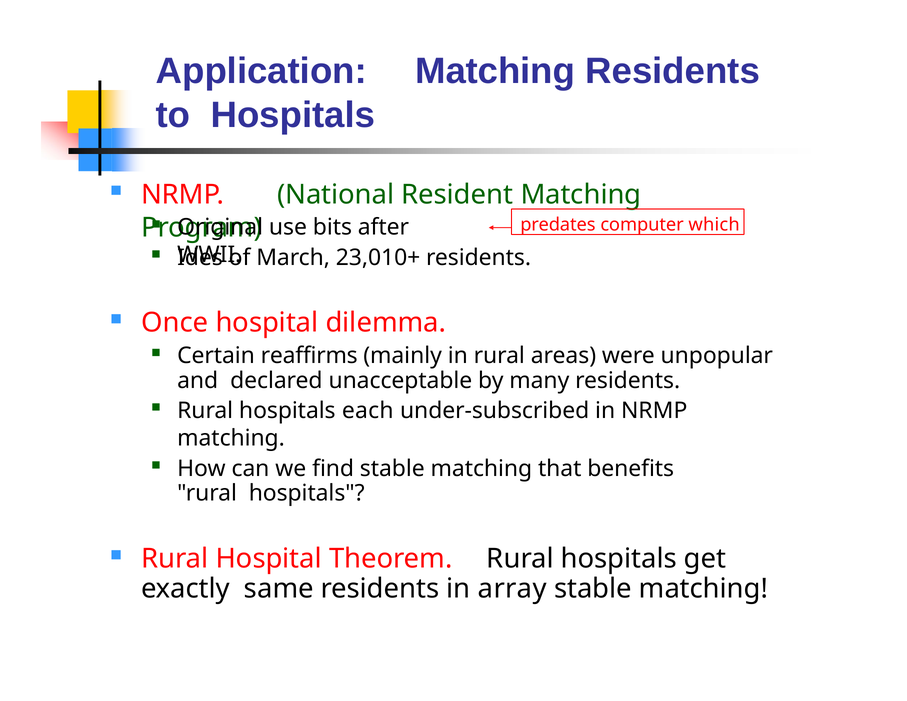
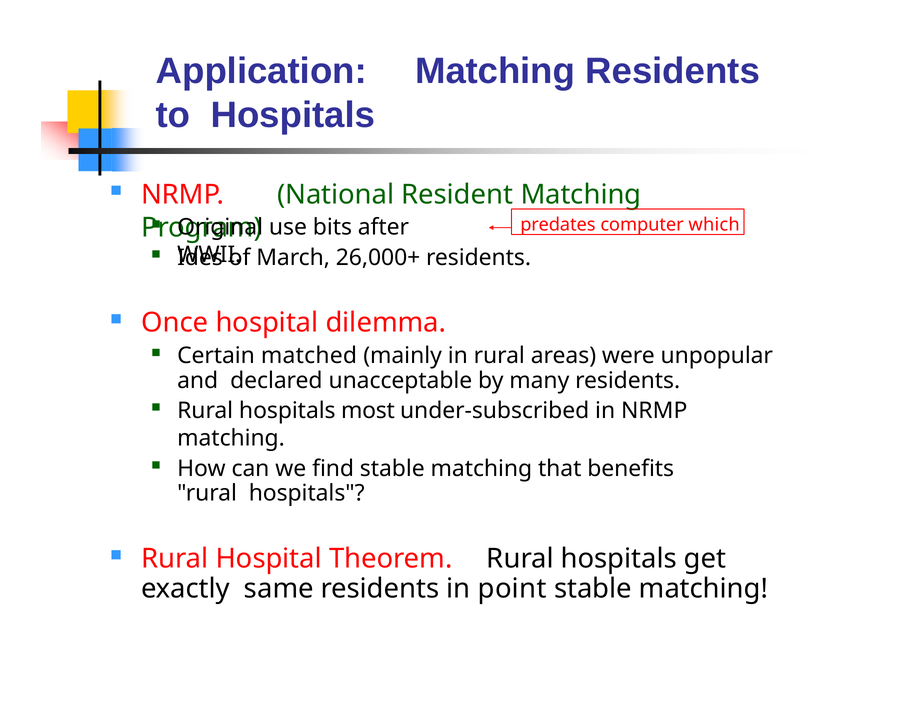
23,010+: 23,010+ -> 26,000+
reaffirms: reaffirms -> matched
each: each -> most
array: array -> point
